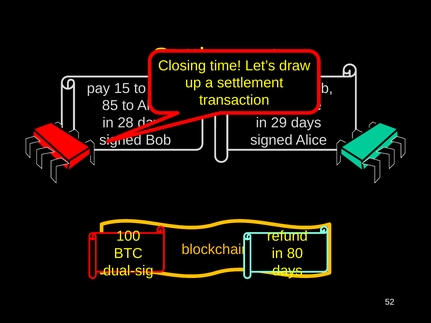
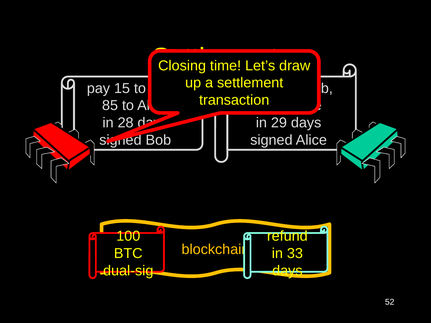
in 80: 80 -> 33
